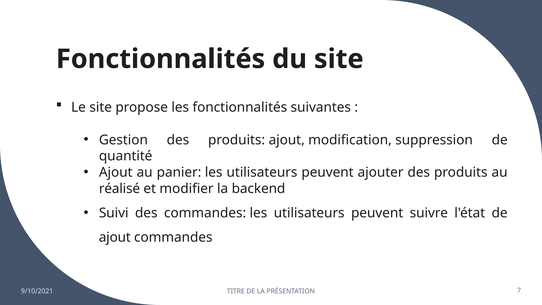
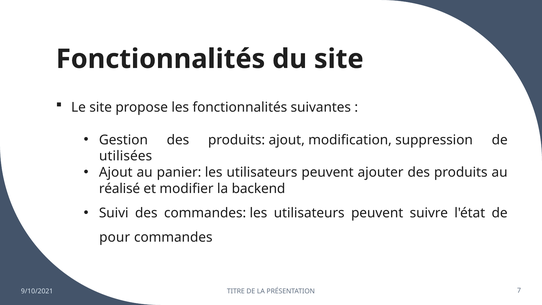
quantité: quantité -> utilisées
ajout at (115, 237): ajout -> pour
